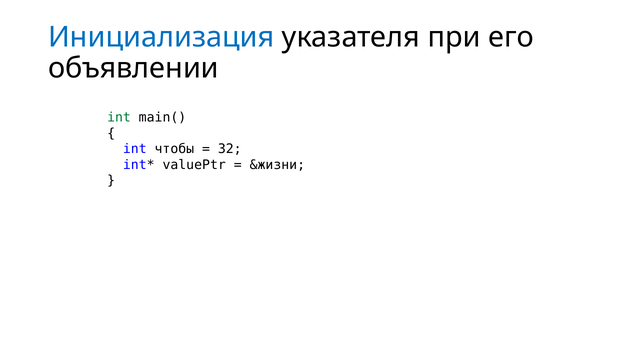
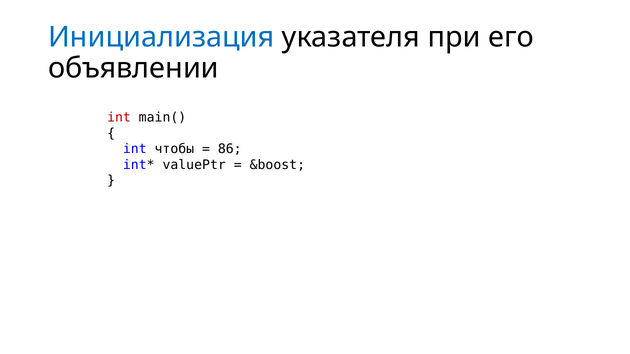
int at (119, 118) colour: green -> red
32: 32 -> 86
&жизни: &жизни -> &boost
